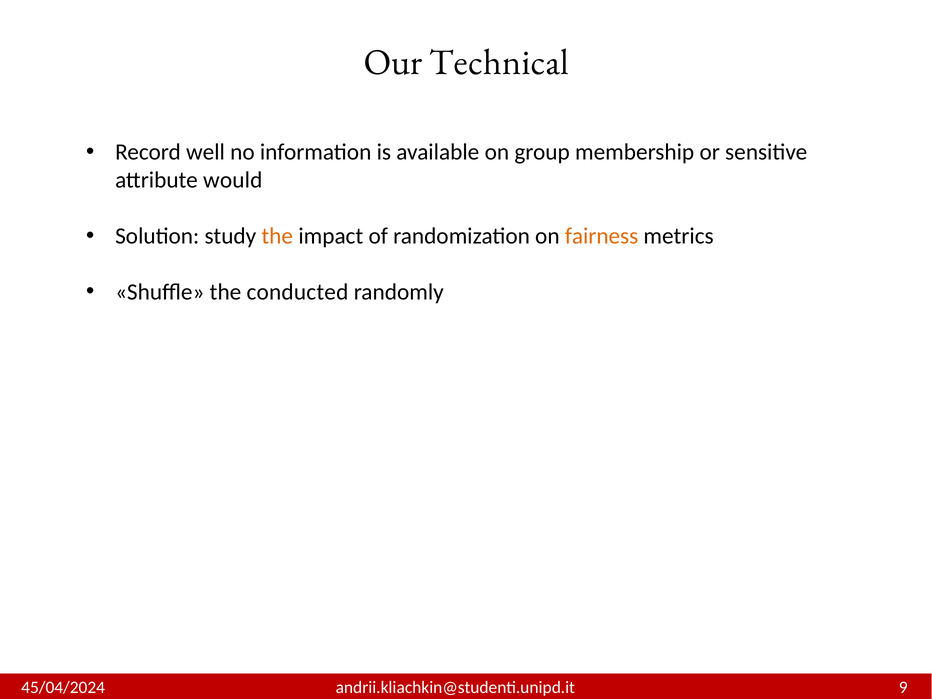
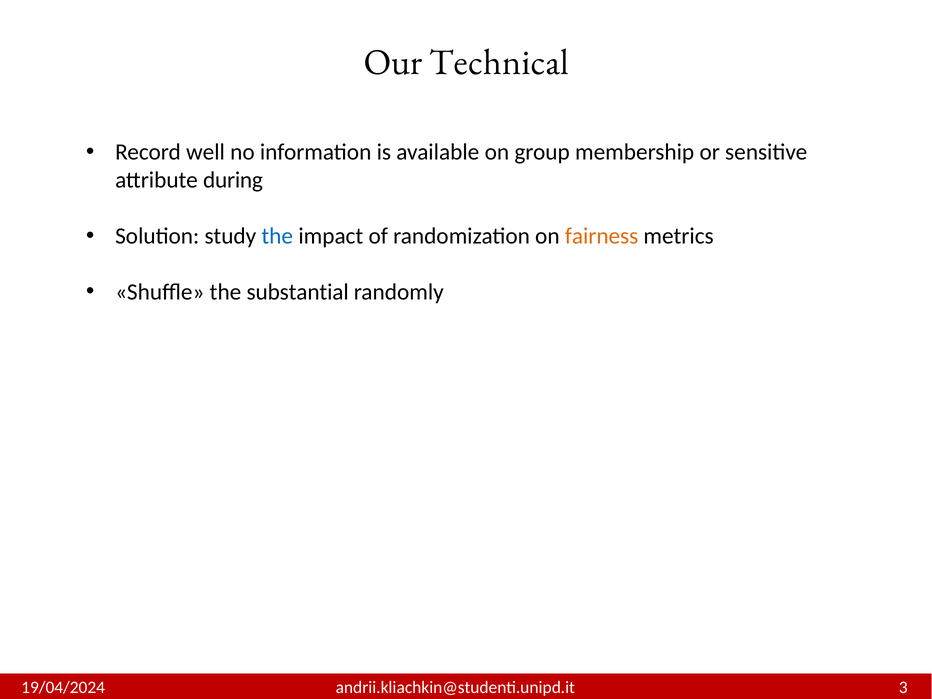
would: would -> during
the at (277, 236) colour: orange -> blue
conducted: conducted -> substantial
45/04/2024: 45/04/2024 -> 19/04/2024
9: 9 -> 3
